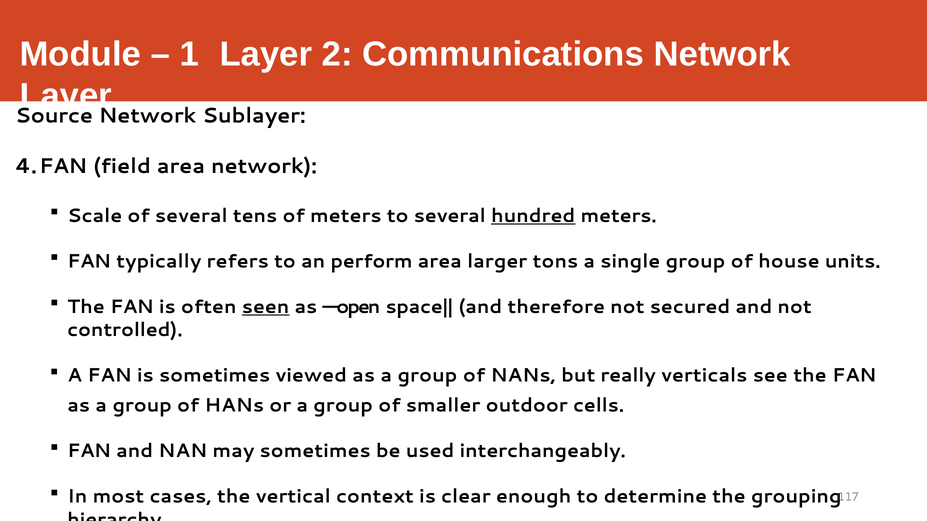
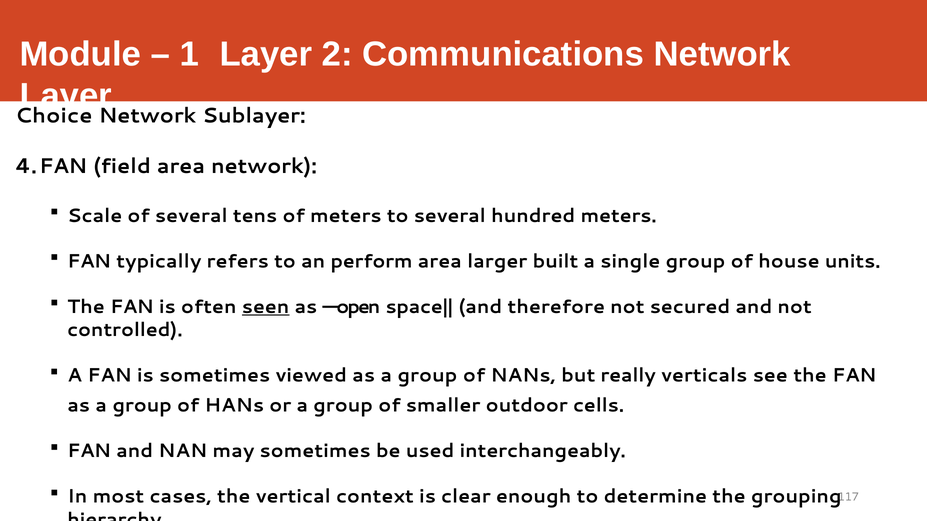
Source: Source -> Choice
hundred underline: present -> none
tons: tons -> built
